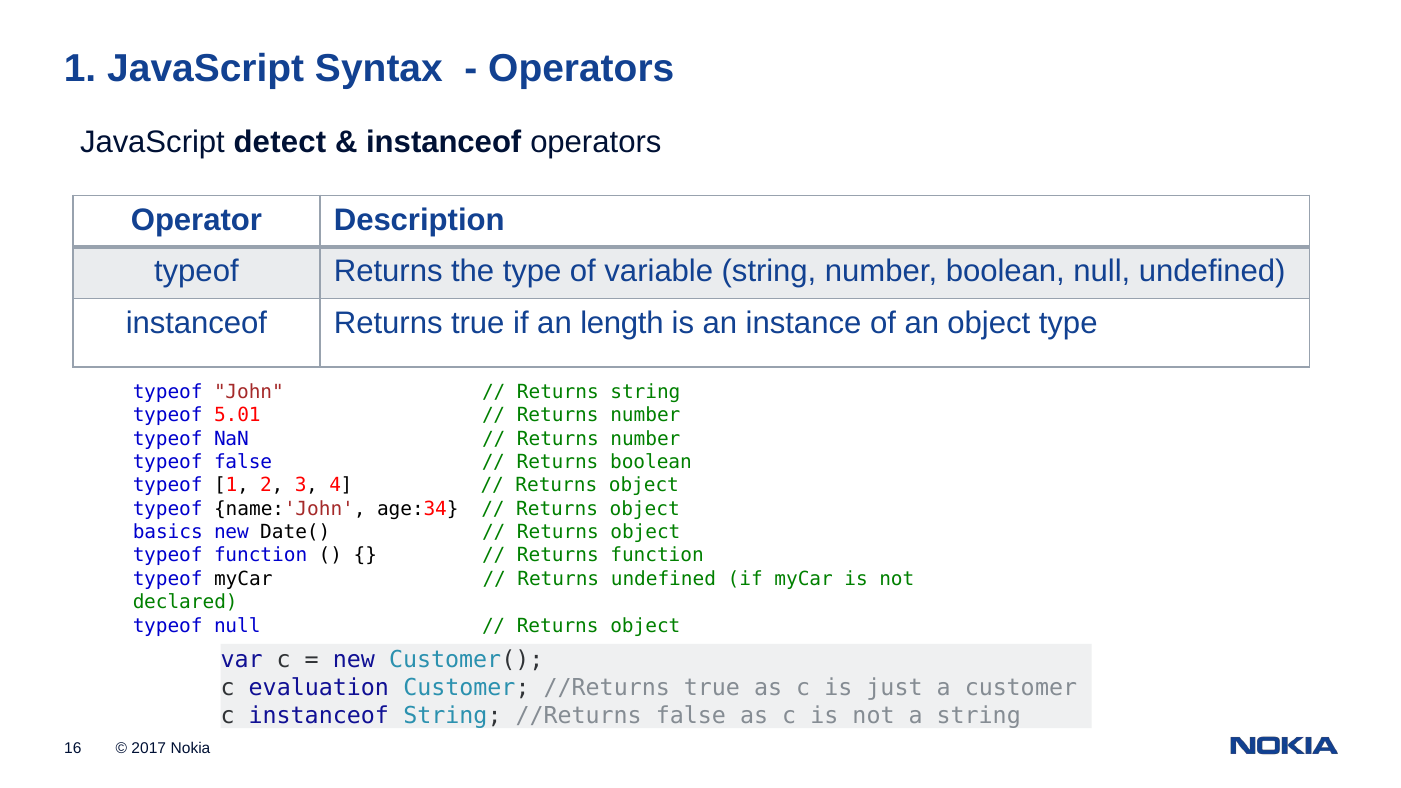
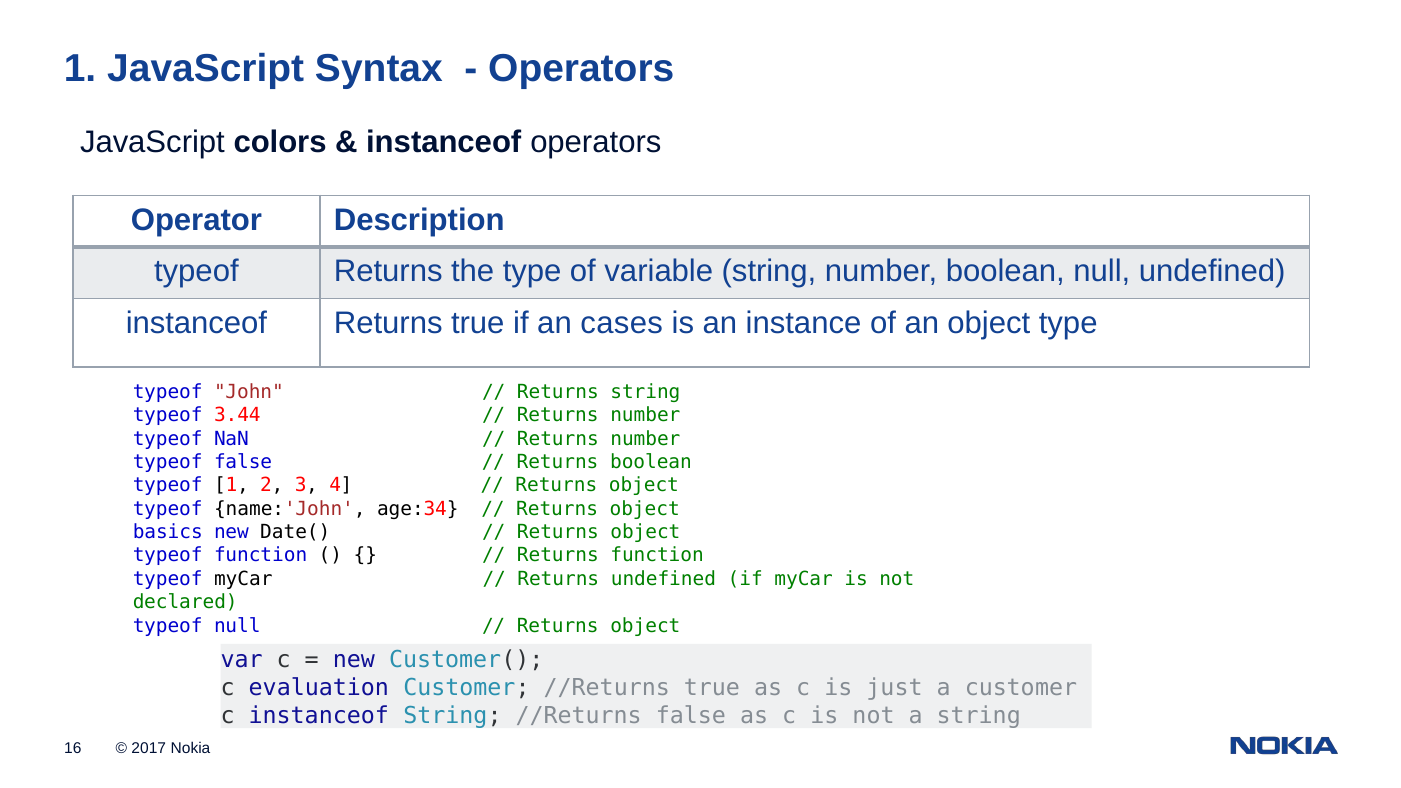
detect: detect -> colors
length: length -> cases
5.01: 5.01 -> 3.44
